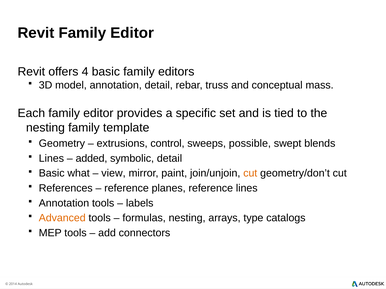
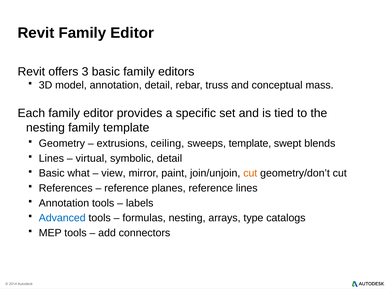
4: 4 -> 3
control: control -> ceiling
sweeps possible: possible -> template
added: added -> virtual
Advanced colour: orange -> blue
